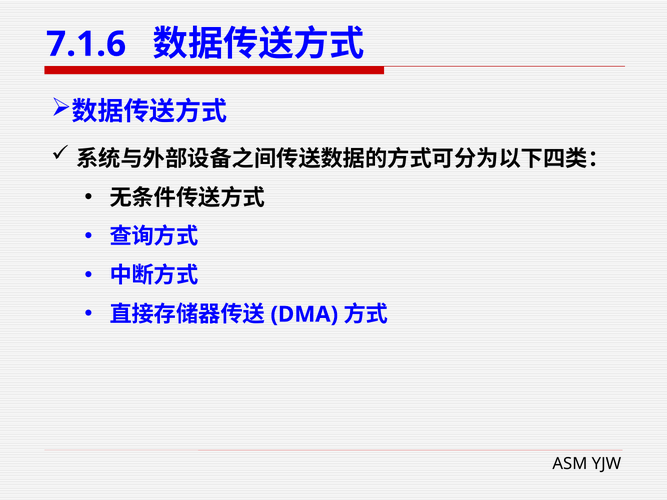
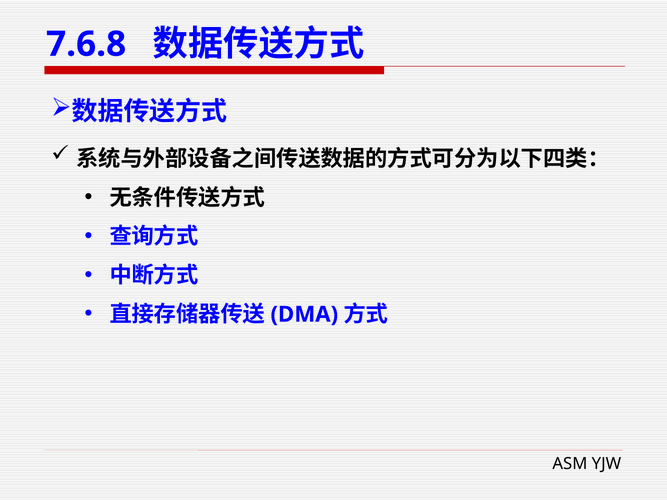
7.1.6: 7.1.6 -> 7.6.8
